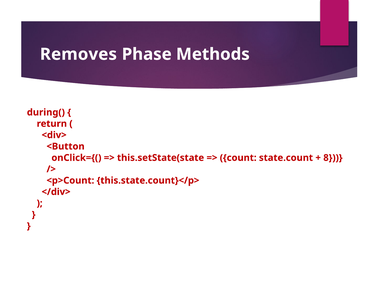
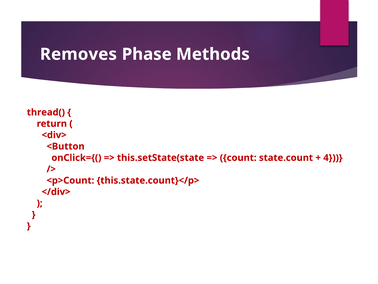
during(: during( -> thread(
8: 8 -> 4
